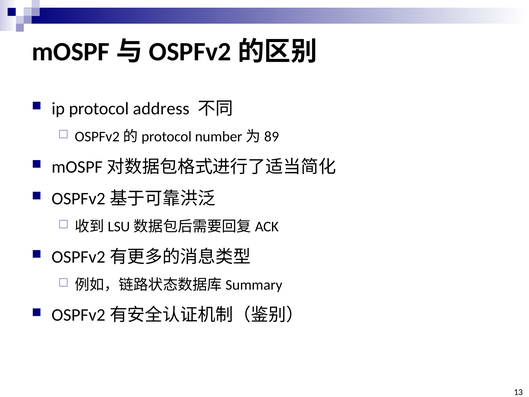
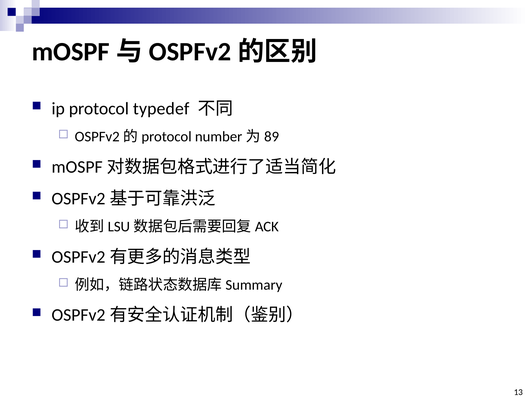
address: address -> typedef
